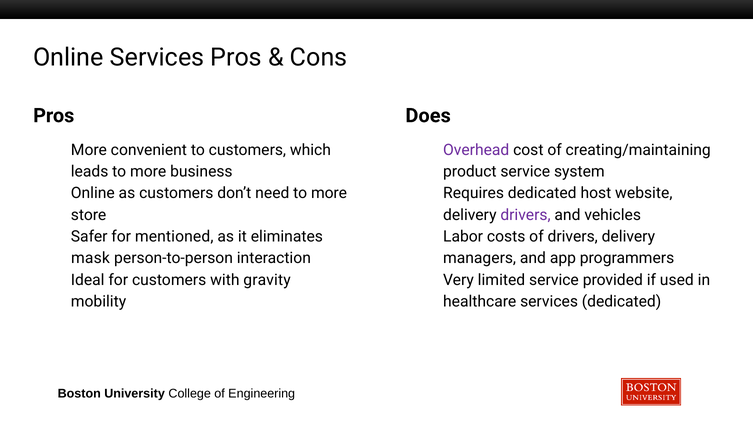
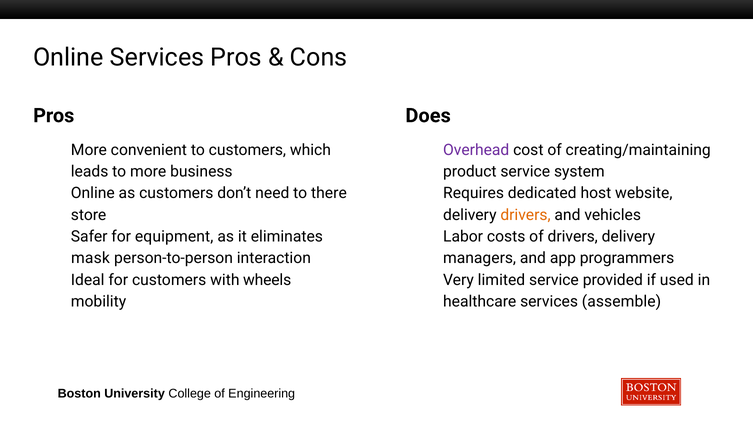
need to more: more -> there
drivers at (526, 215) colour: purple -> orange
mentioned: mentioned -> equipment
gravity: gravity -> wheels
services dedicated: dedicated -> assemble
